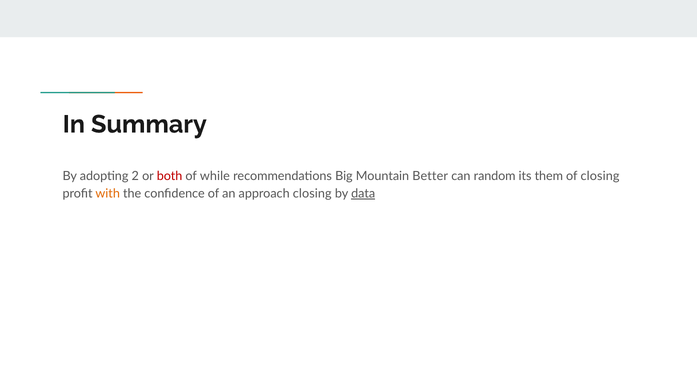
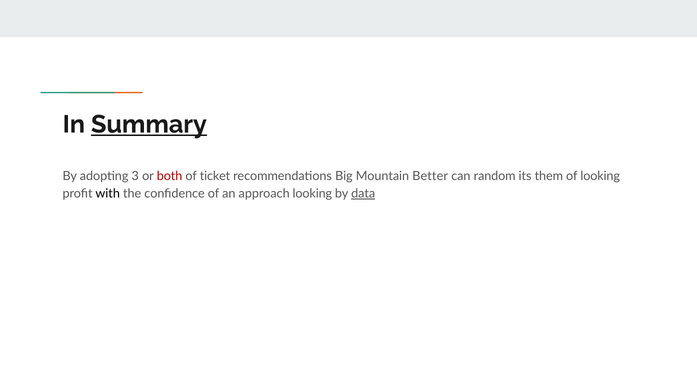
Summary underline: none -> present
2: 2 -> 3
while: while -> ticket
of closing: closing -> looking
with colour: orange -> black
approach closing: closing -> looking
